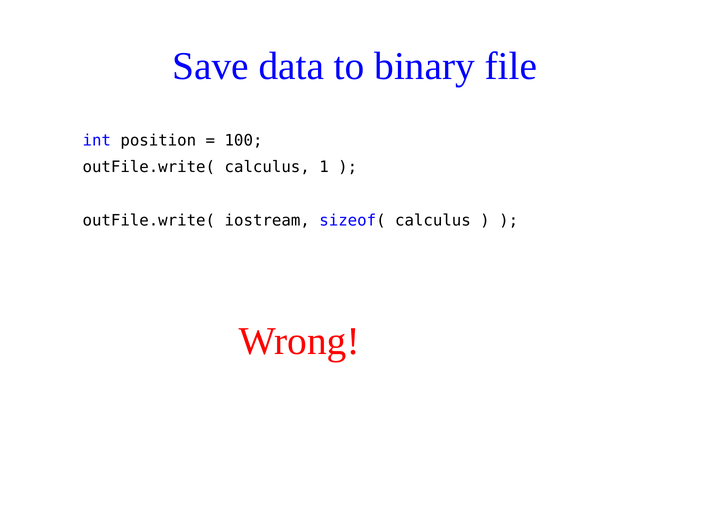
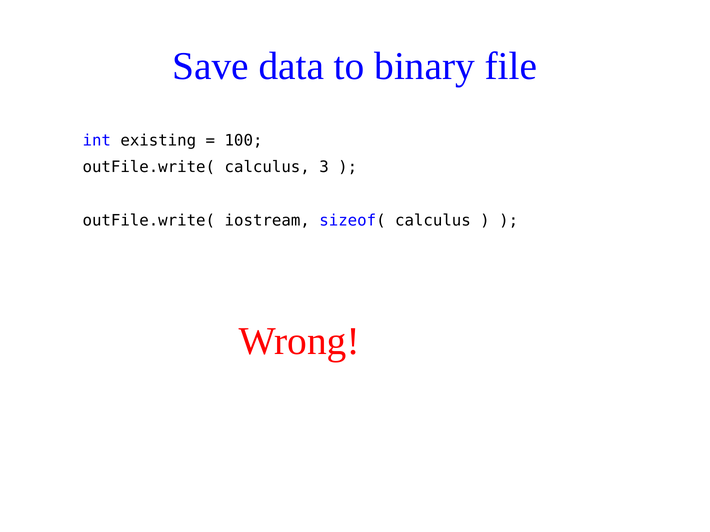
position: position -> existing
1: 1 -> 3
